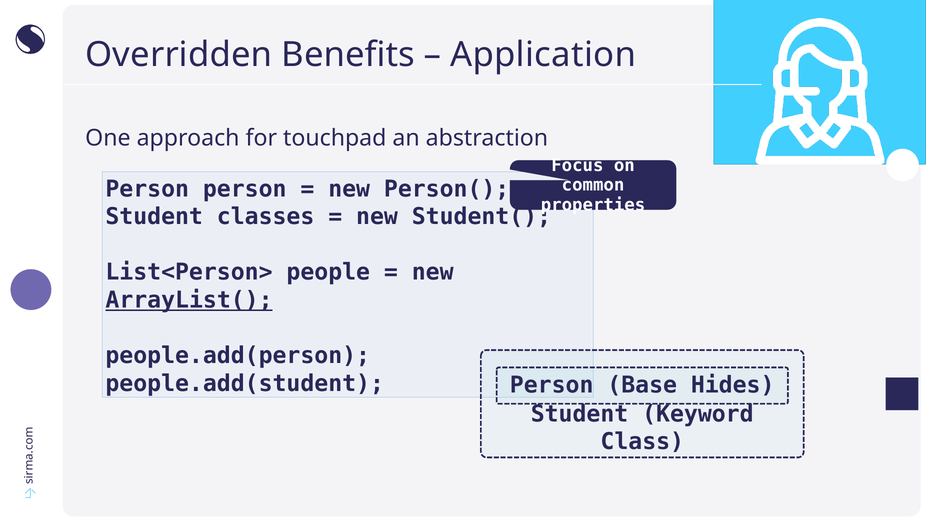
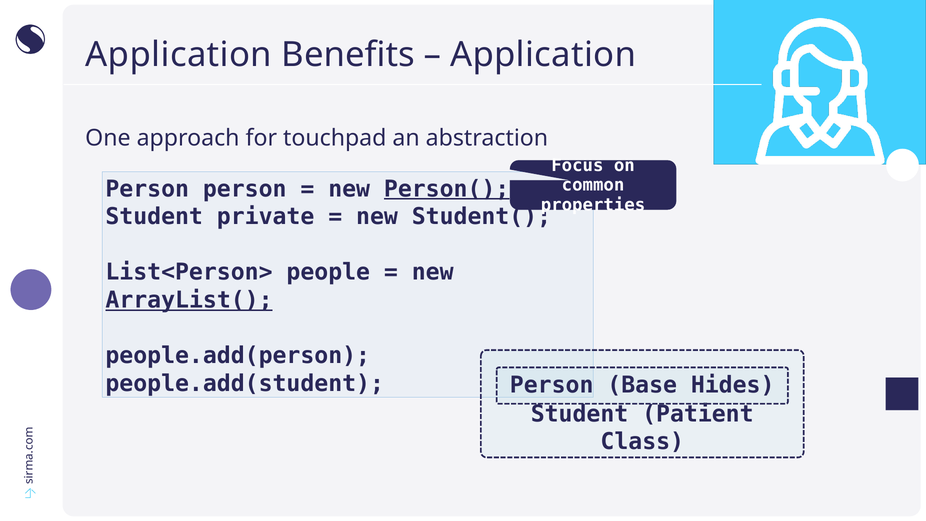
Overridden at (179, 55): Overridden -> Application
Person( underline: none -> present
classes: classes -> private
Keyword: Keyword -> Patient
